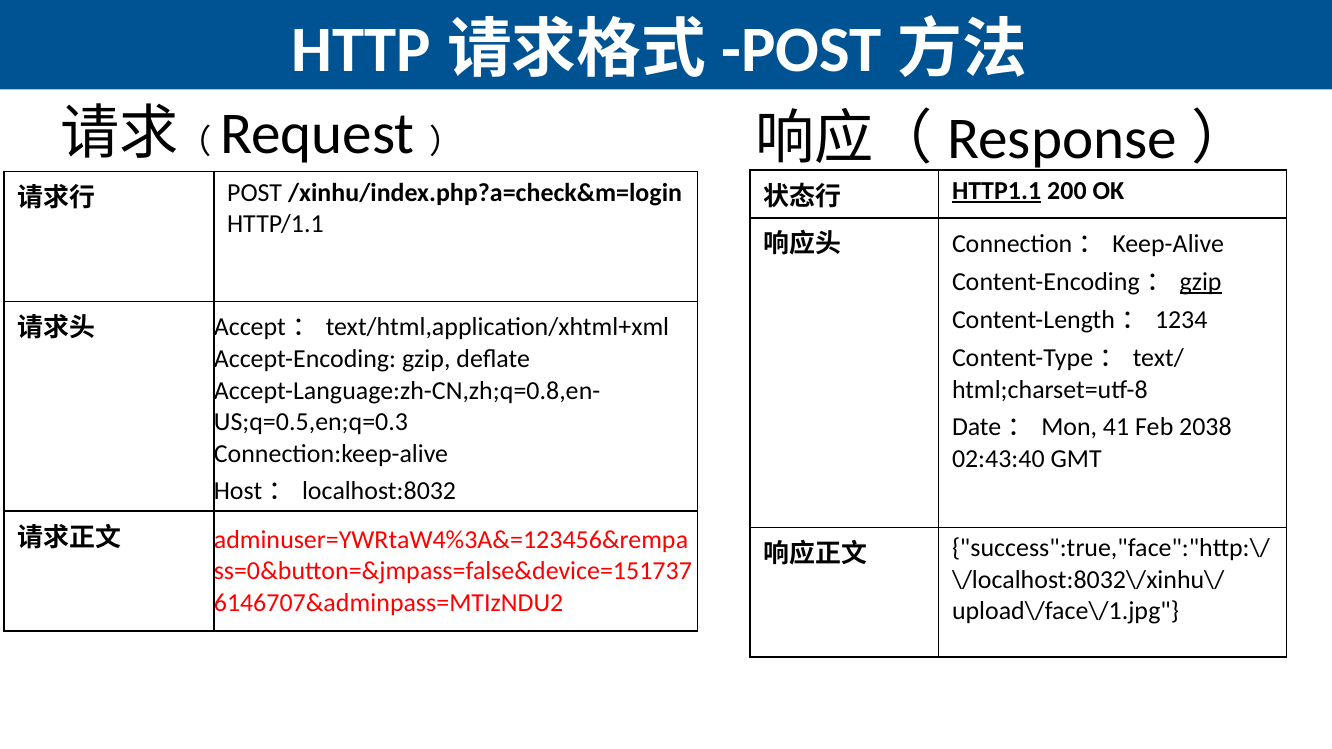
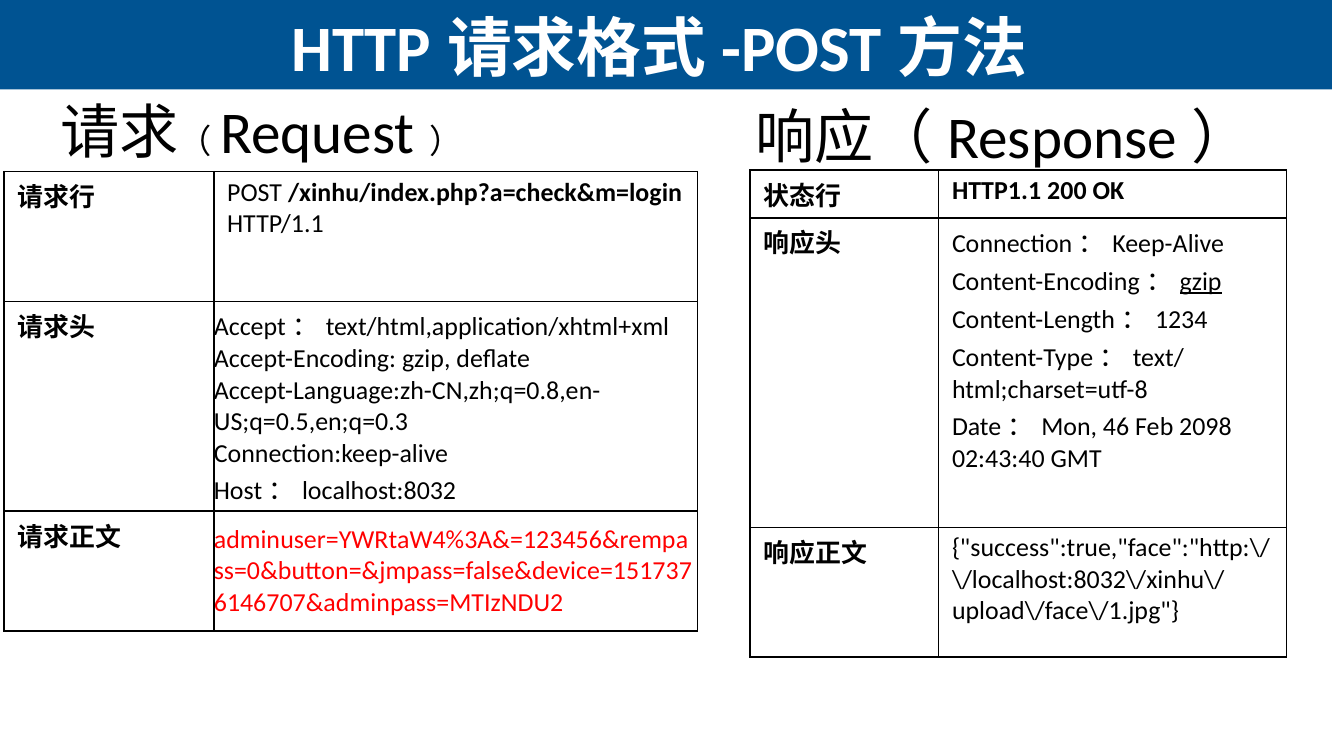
HTTP1.1 underline: present -> none
41: 41 -> 46
2038: 2038 -> 2098
